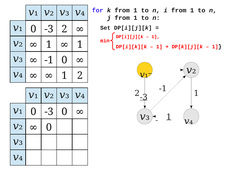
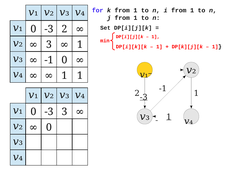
1 at (49, 44): 1 -> 3
2 at (80, 75): 2 -> 1
-3 0: 0 -> 3
